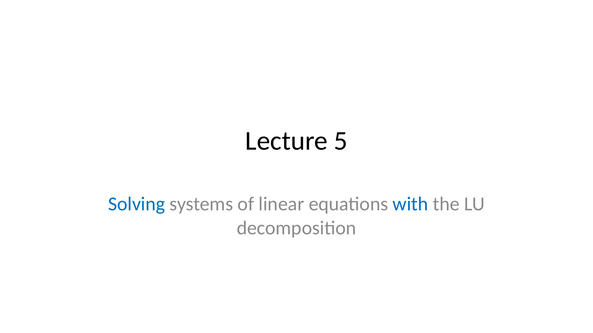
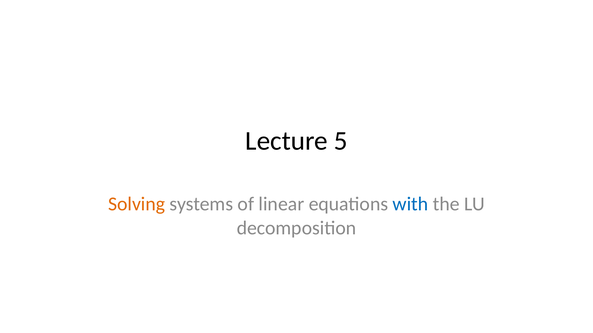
Solving colour: blue -> orange
